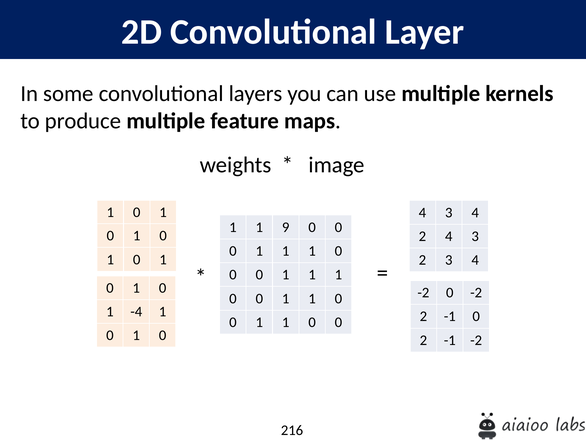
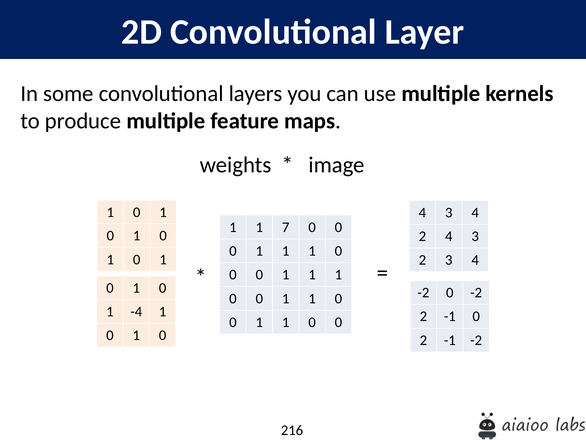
9: 9 -> 7
